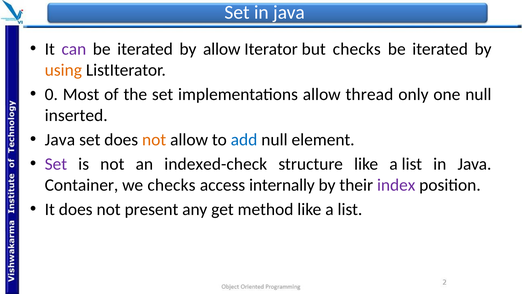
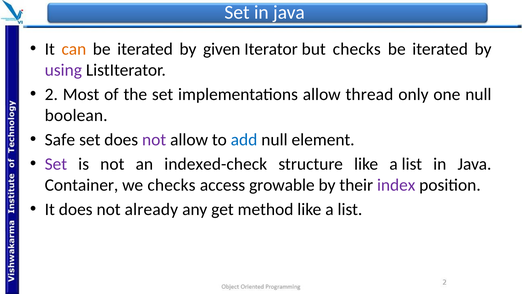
can colour: purple -> orange
by allow: allow -> given
using colour: orange -> purple
0: 0 -> 2
inserted: inserted -> boolean
Java at (60, 140): Java -> Safe
not at (154, 140) colour: orange -> purple
internally: internally -> growable
present: present -> already
